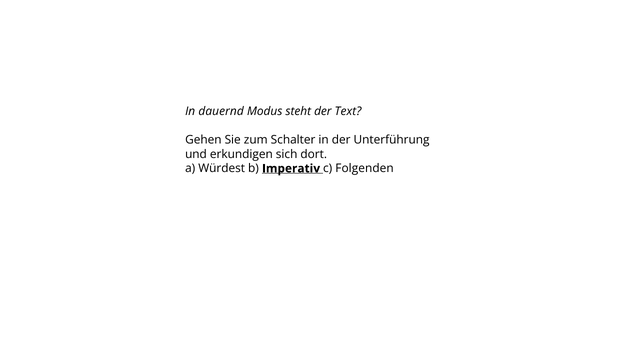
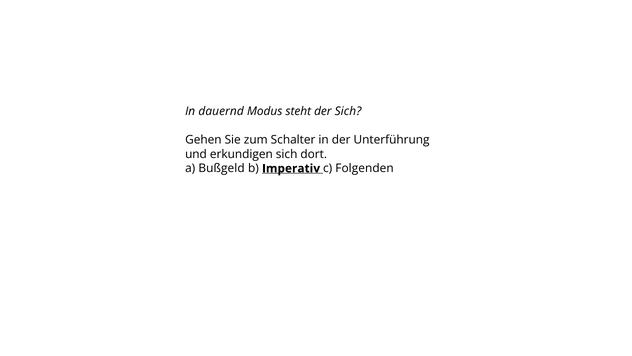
der Text: Text -> Sich
Würdest: Würdest -> Bußgeld
